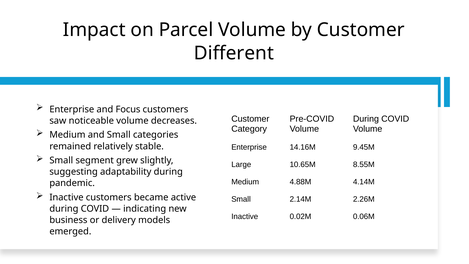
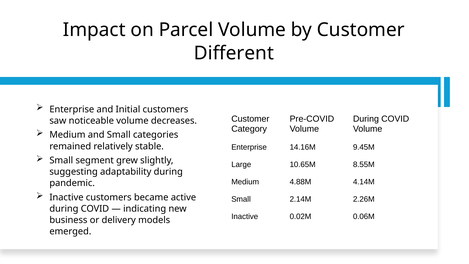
Focus: Focus -> Initial
